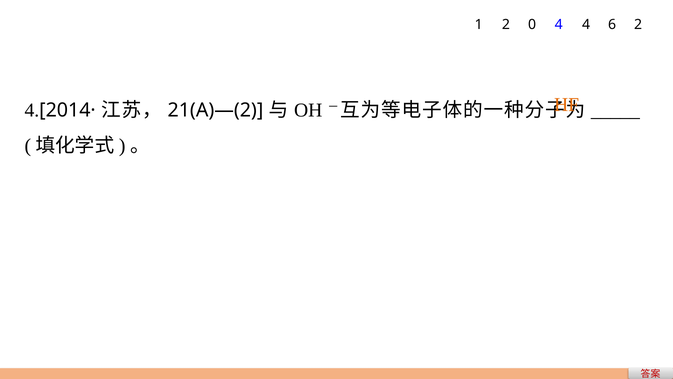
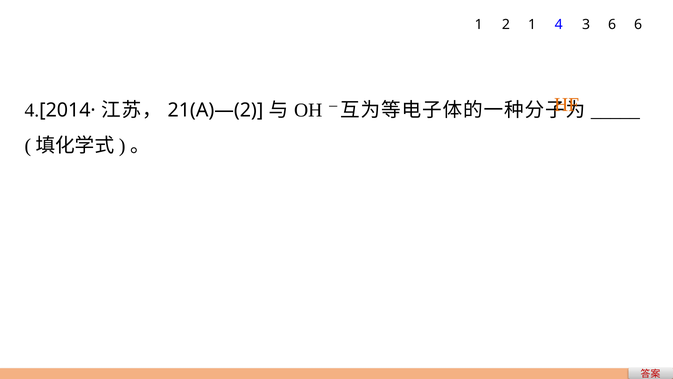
2 0: 0 -> 1
4 4: 4 -> 3
6 2: 2 -> 6
